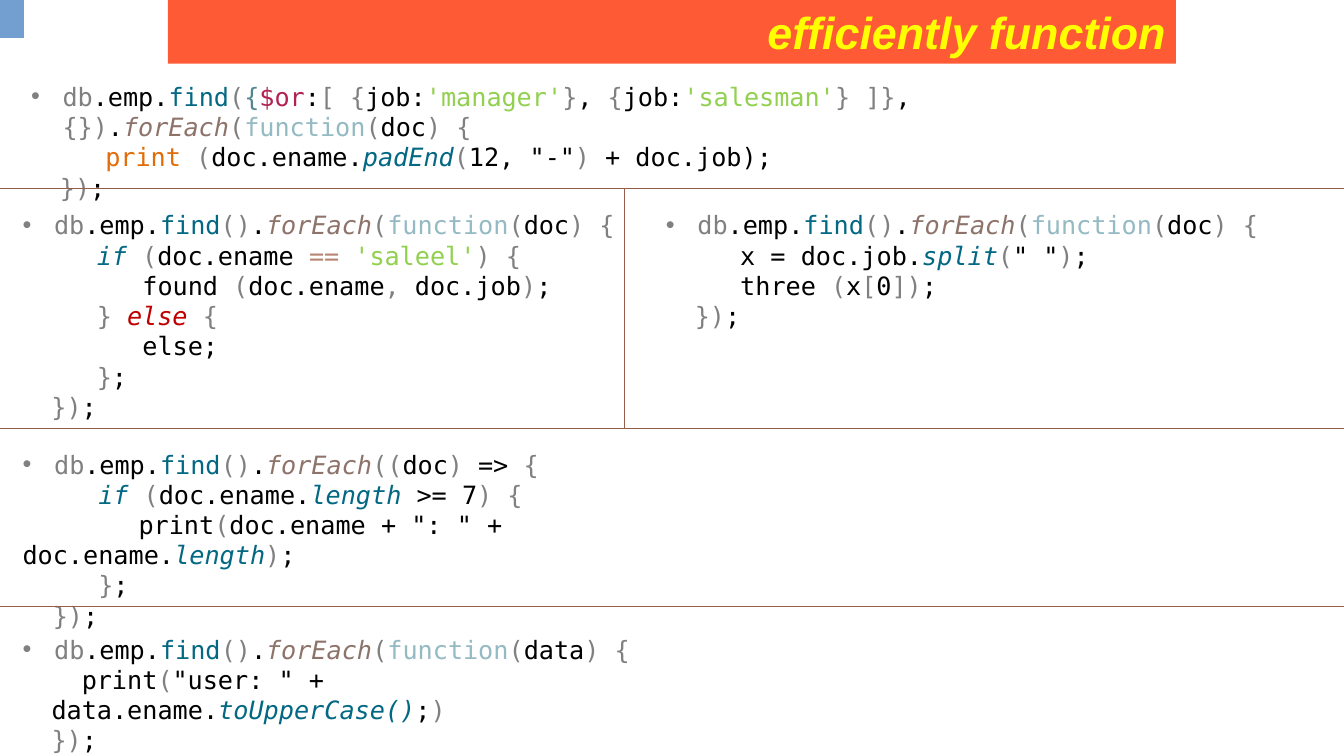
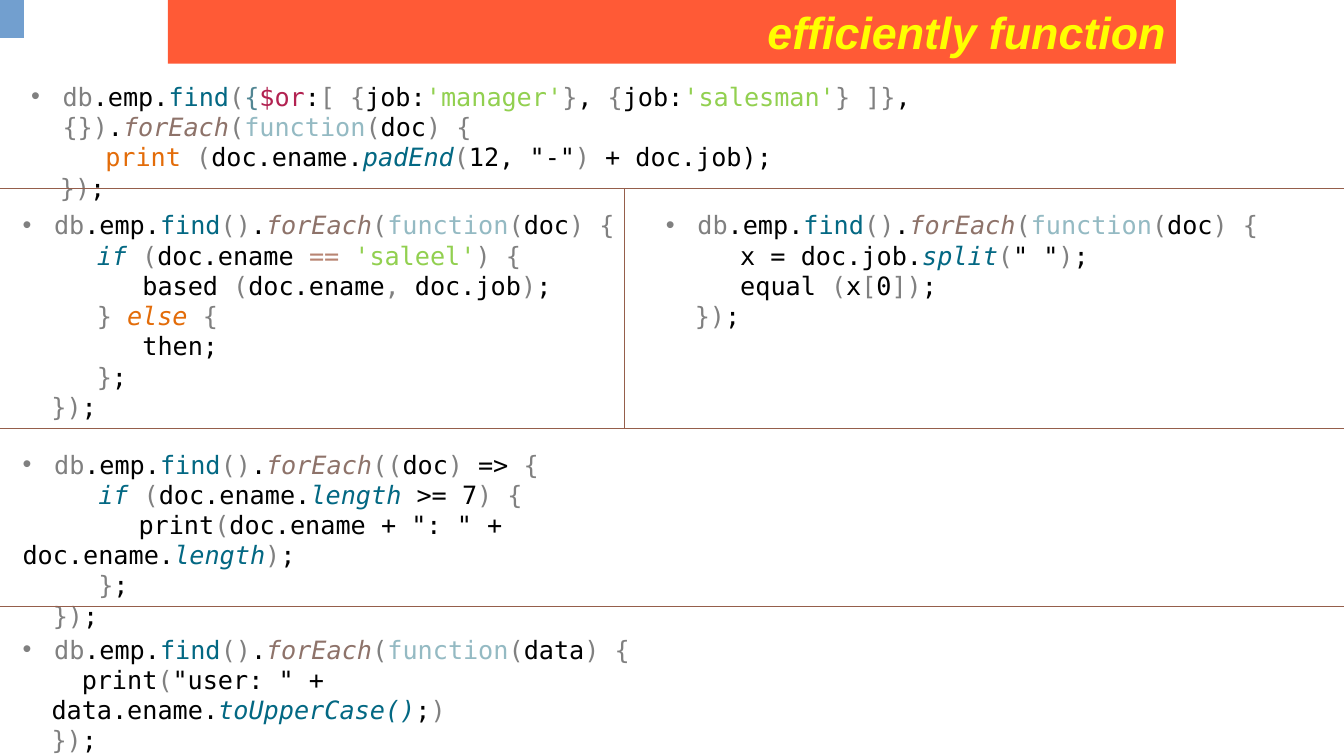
found: found -> based
three: three -> equal
else at (157, 317) colour: red -> orange
else at (180, 347): else -> then
